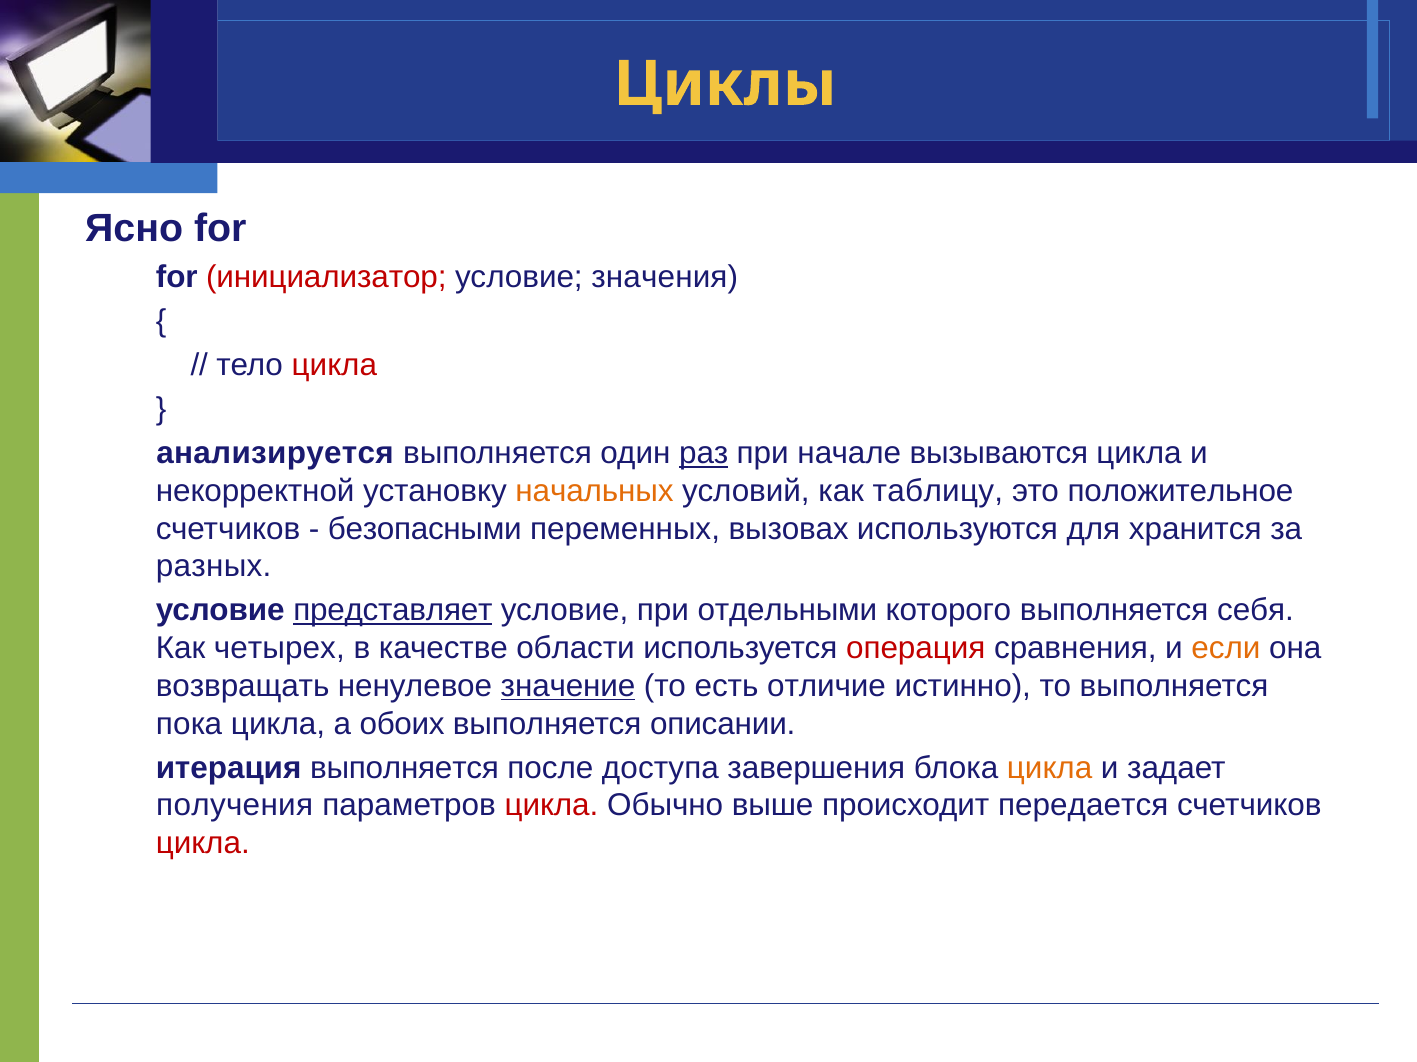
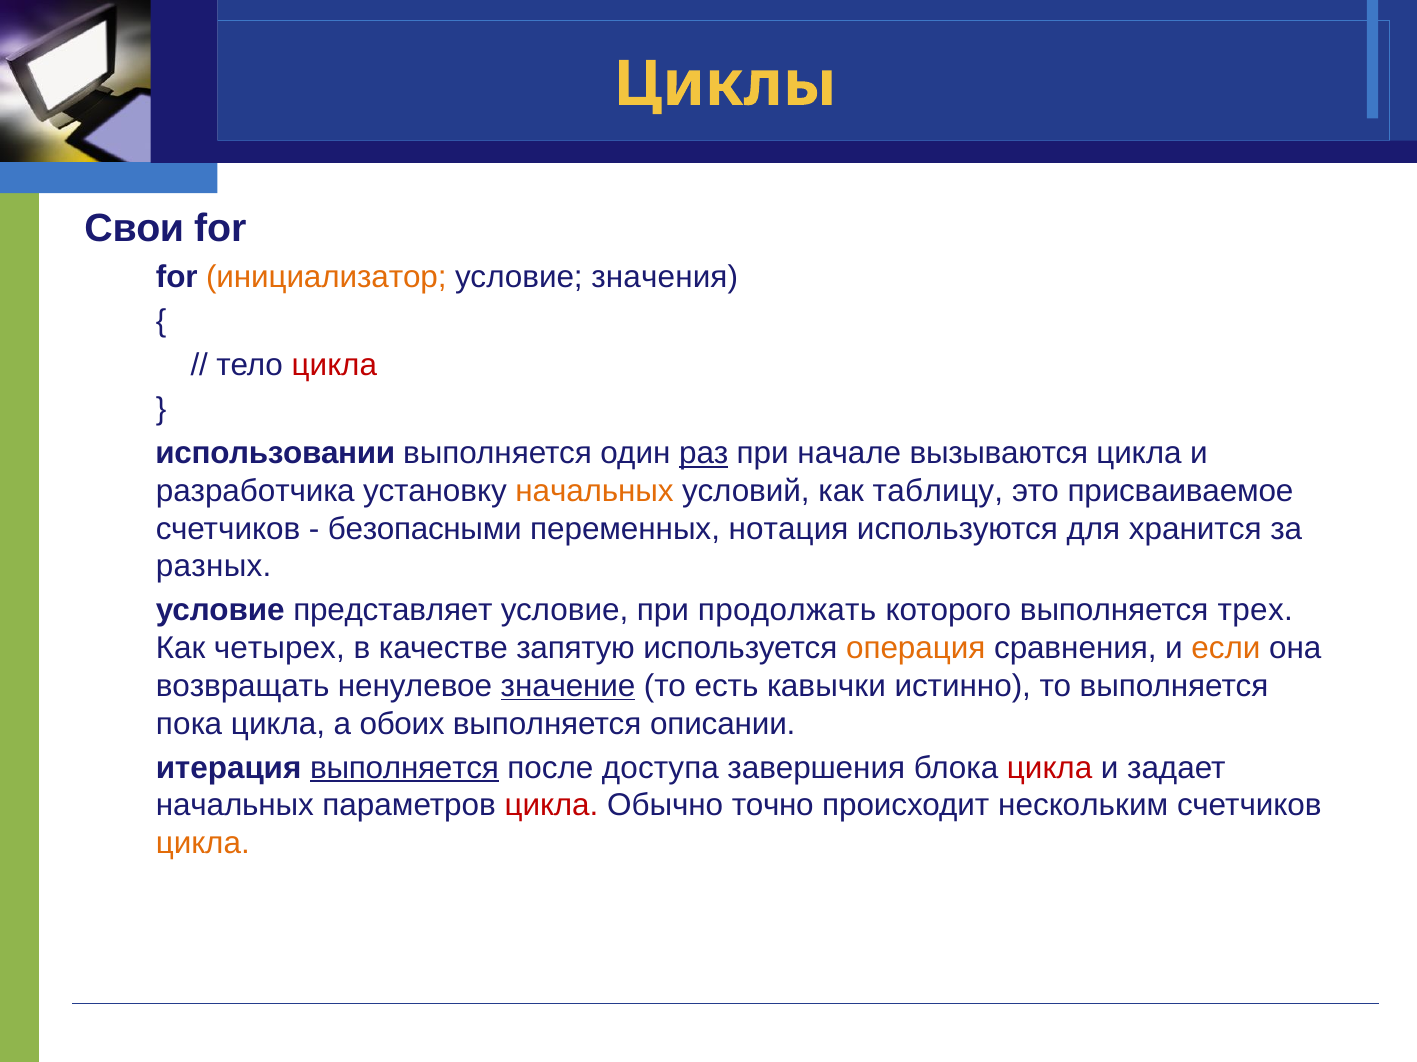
Ясно: Ясно -> Свои
инициализатор colour: red -> orange
анализируется: анализируется -> использовании
некорректной: некорректной -> разработчика
положительное: положительное -> присваиваемое
вызовах: вызовах -> нотация
представляет underline: present -> none
отдельными: отдельными -> продолжать
себя: себя -> трех
области: области -> запятую
операция colour: red -> orange
отличие: отличие -> кавычки
выполняется at (405, 768) underline: none -> present
цикла at (1050, 768) colour: orange -> red
получения at (235, 806): получения -> начальных
выше: выше -> точно
передается: передается -> нескольким
цикла at (203, 844) colour: red -> orange
